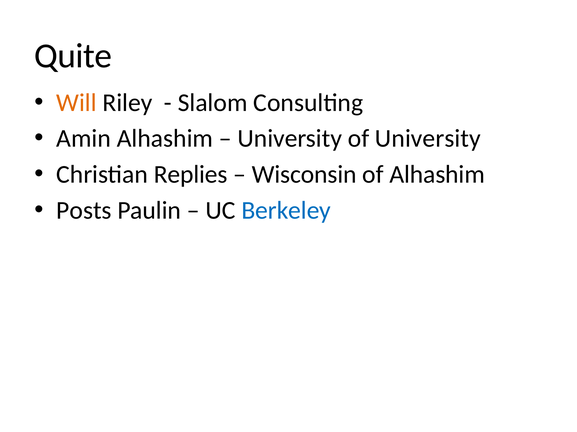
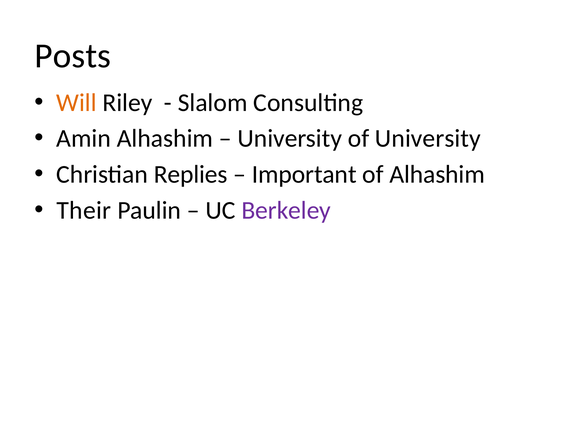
Quite: Quite -> Posts
Wisconsin: Wisconsin -> Important
Posts: Posts -> Their
Berkeley colour: blue -> purple
